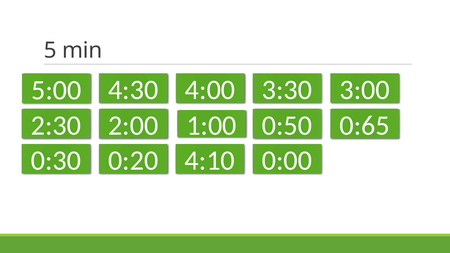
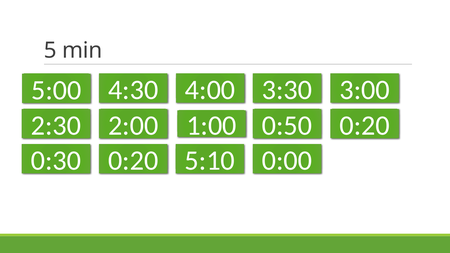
0:65 at (365, 126): 0:65 -> 0:20
4:10: 4:10 -> 5:10
